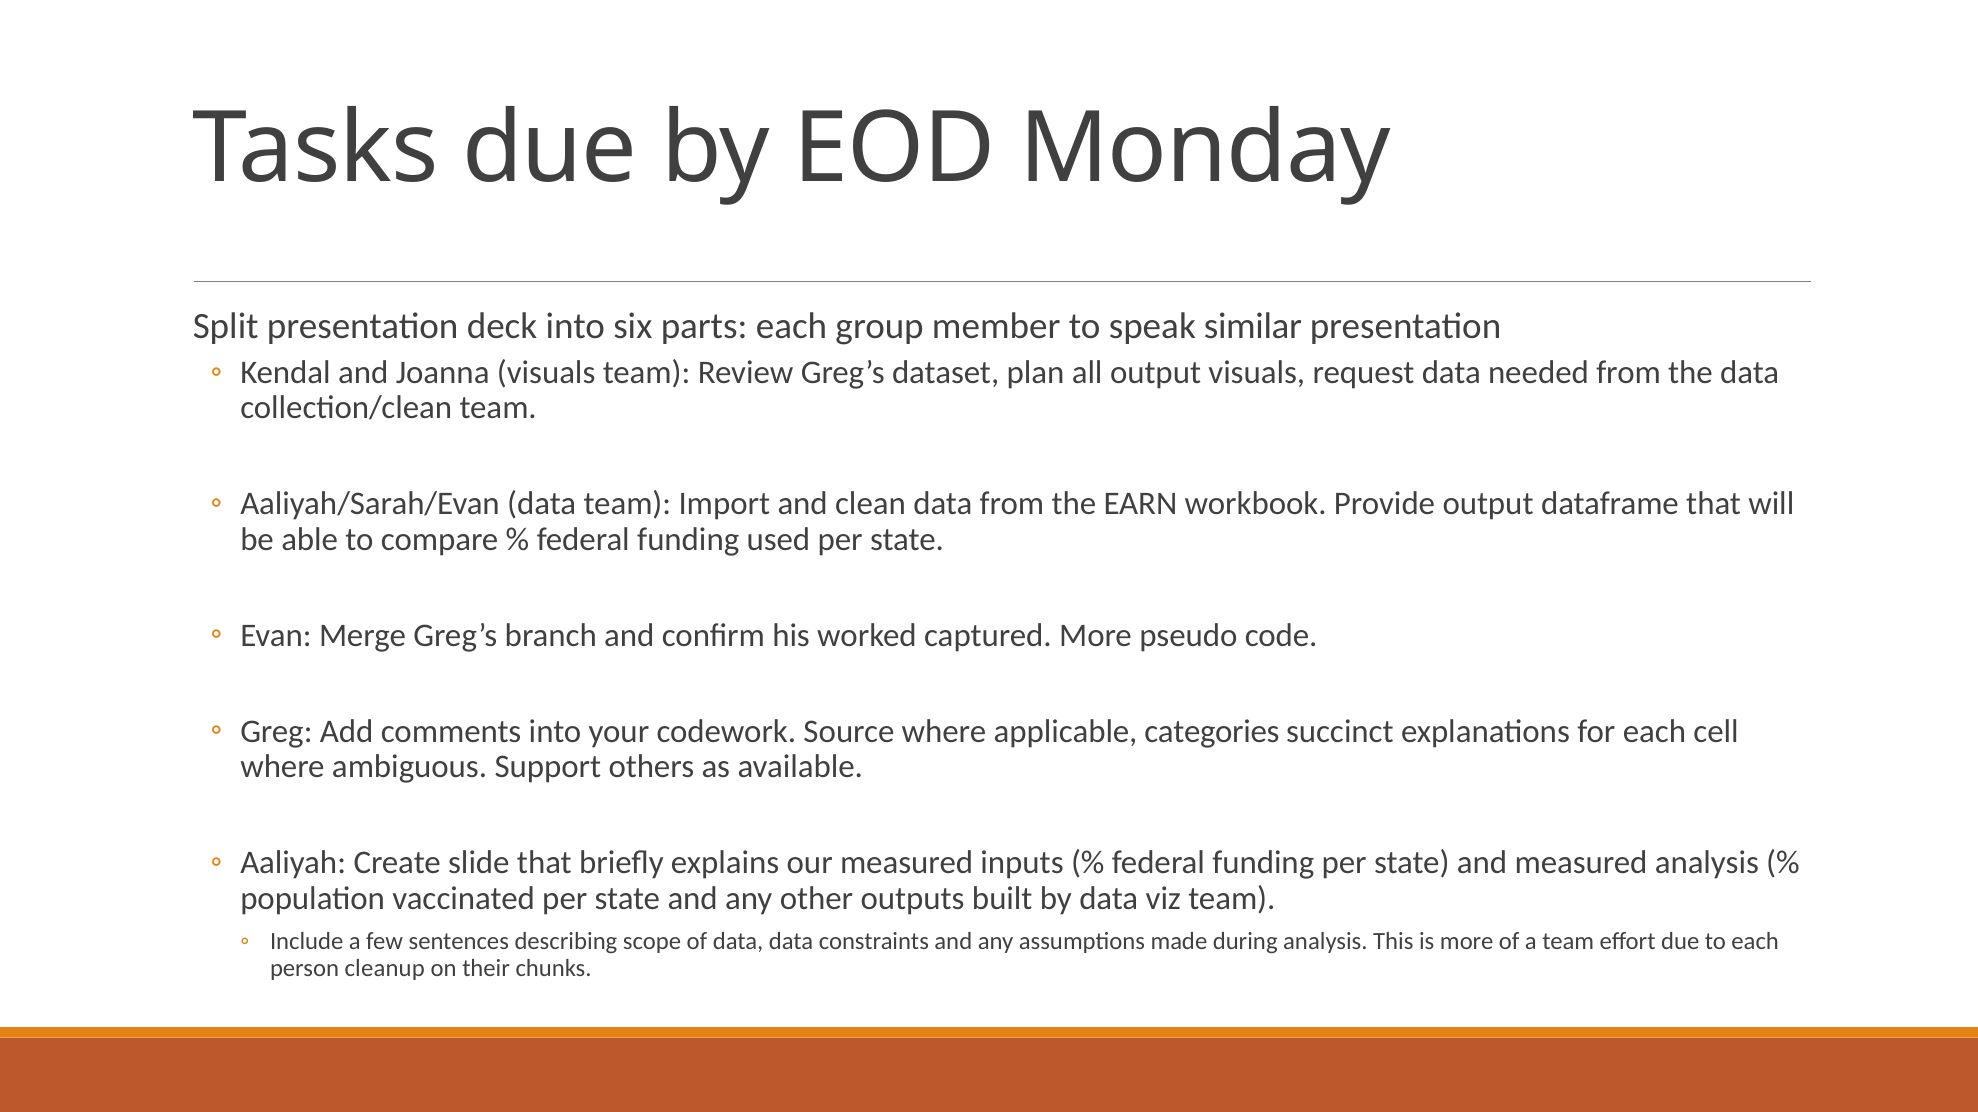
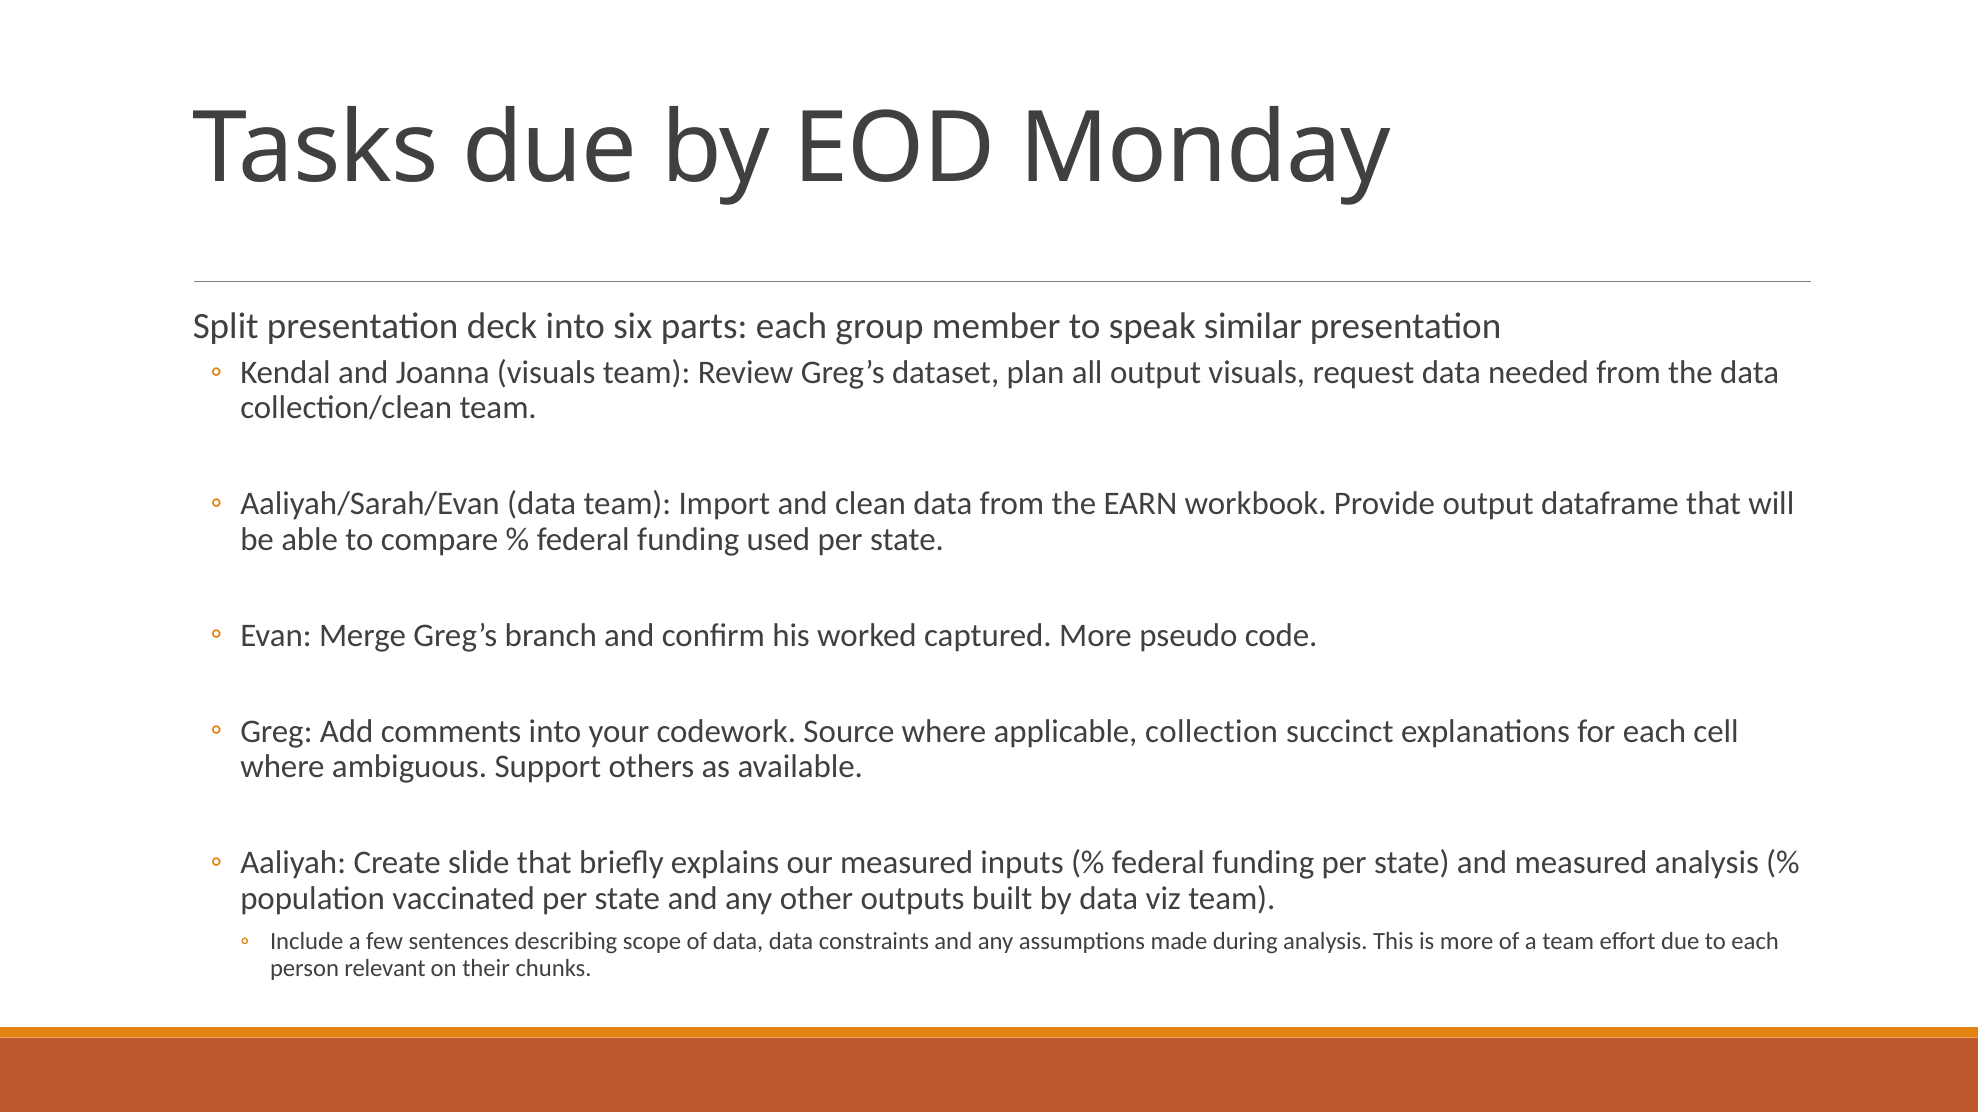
categories: categories -> collection
cleanup: cleanup -> relevant
